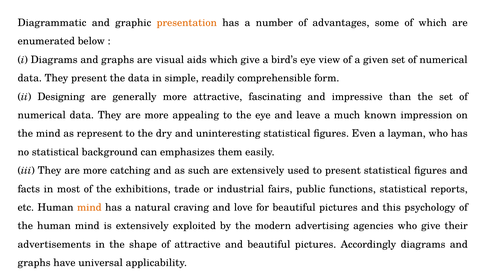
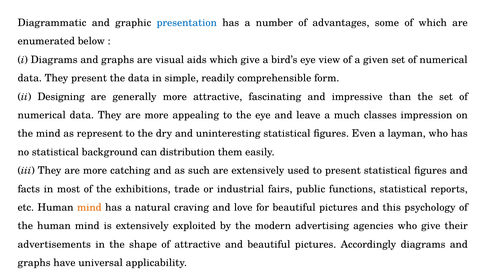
presentation colour: orange -> blue
known: known -> classes
emphasizes: emphasizes -> distribution
